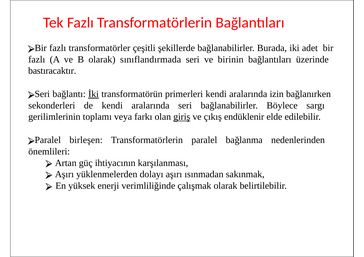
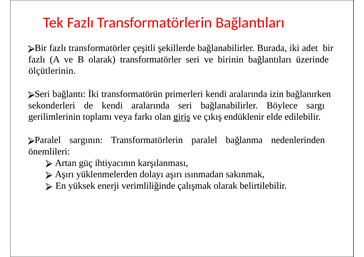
olarak sınıflandırmada: sınıflandırmada -> transformatörler
bastıracaktır: bastıracaktır -> ölçütlerinin
İki underline: present -> none
birleşen: birleşen -> sargının
